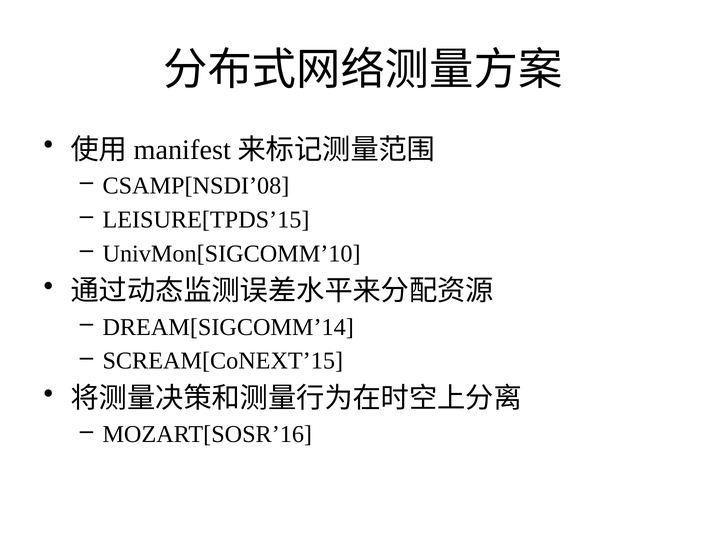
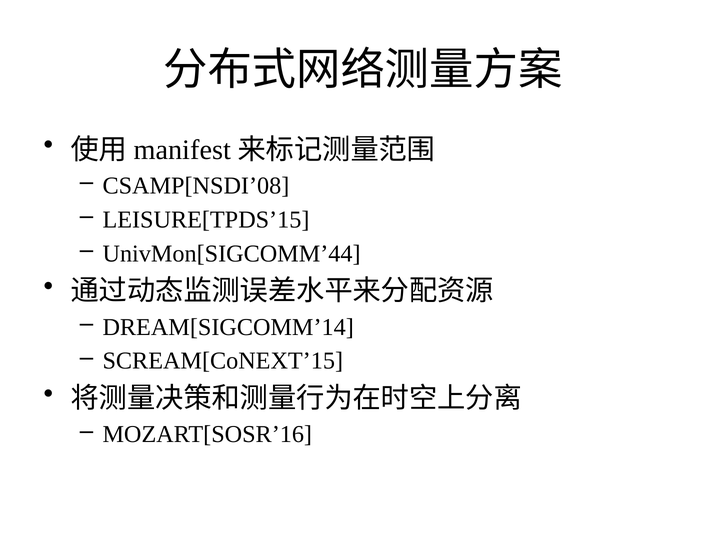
UnivMon[SIGCOMM’10: UnivMon[SIGCOMM’10 -> UnivMon[SIGCOMM’44
